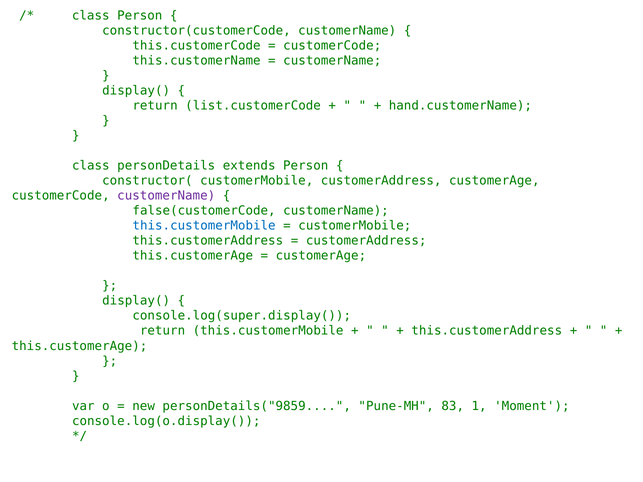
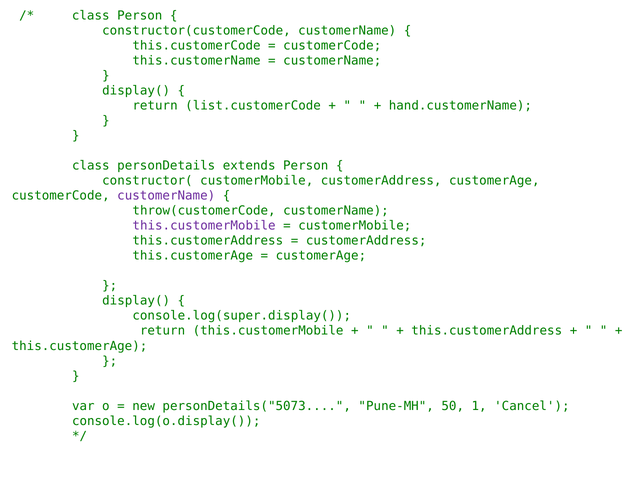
false(customerCode: false(customerCode -> throw(customerCode
this.customerMobile at (204, 226) colour: blue -> purple
personDetails("9859: personDetails("9859 -> personDetails("5073
83: 83 -> 50
Moment: Moment -> Cancel
